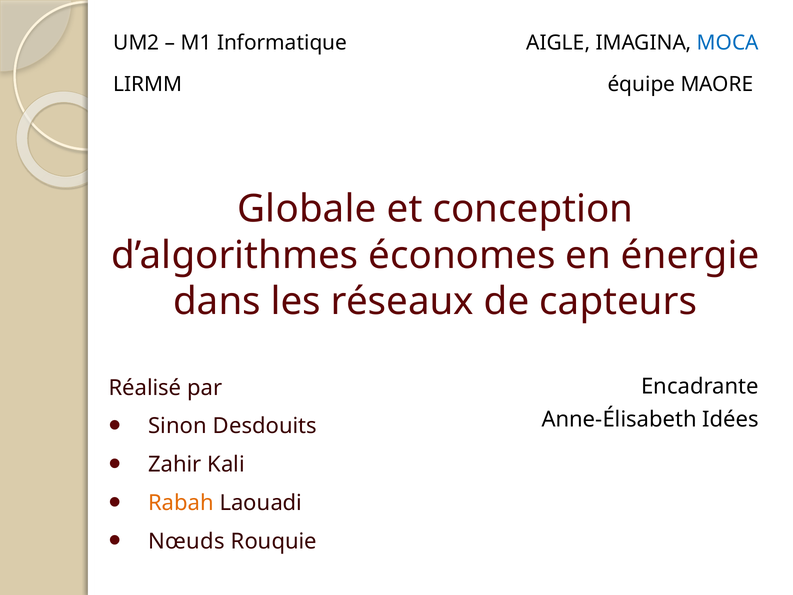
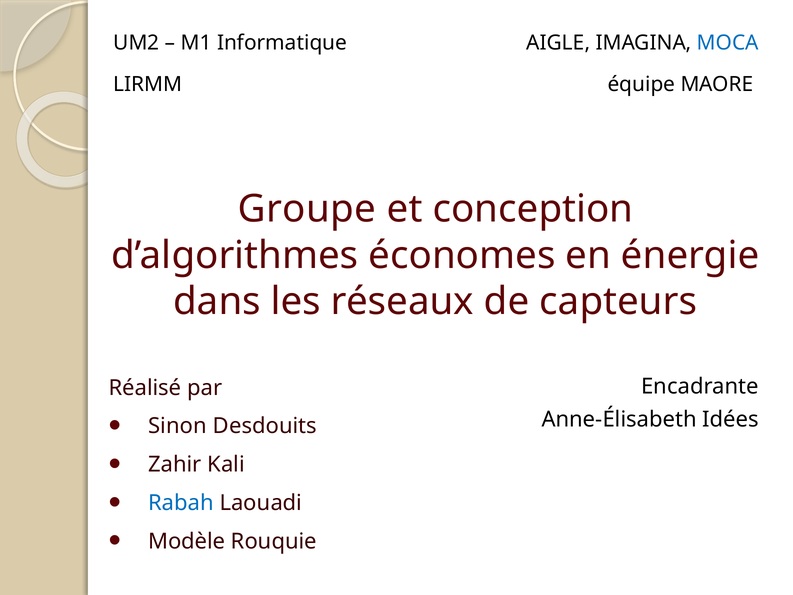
Globale: Globale -> Groupe
Rabah colour: orange -> blue
Nœuds: Nœuds -> Modèle
